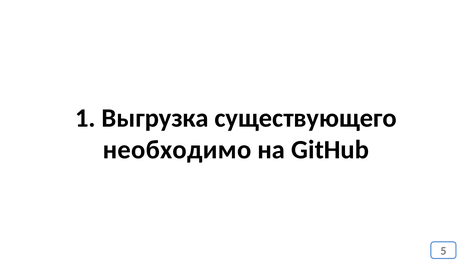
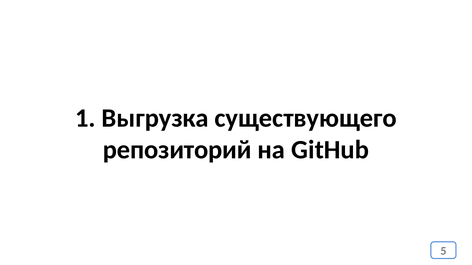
необходимо: необходимо -> репозиторий
